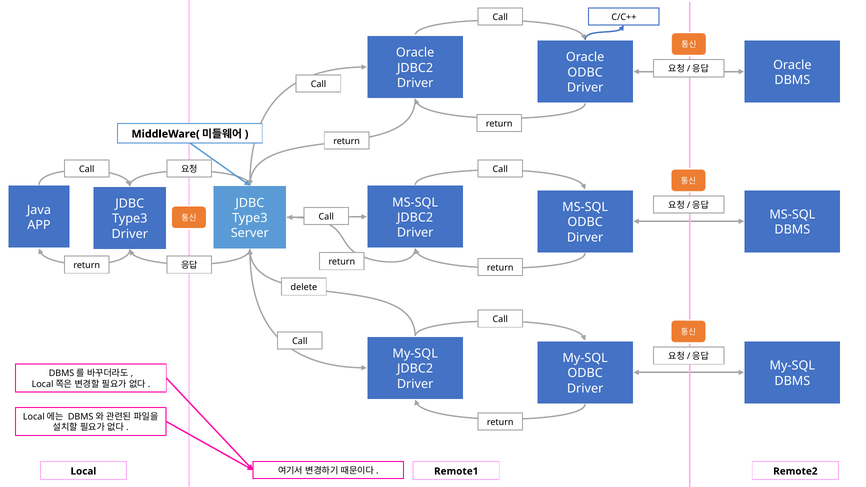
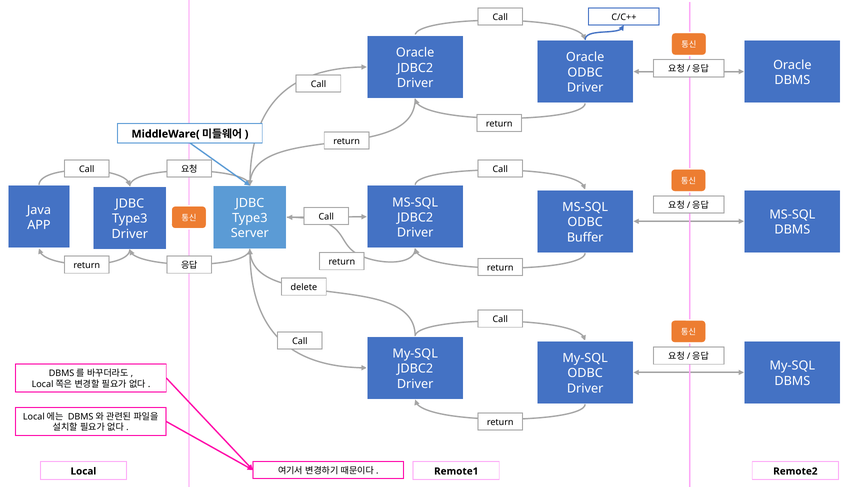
Dirver: Dirver -> Buffer
